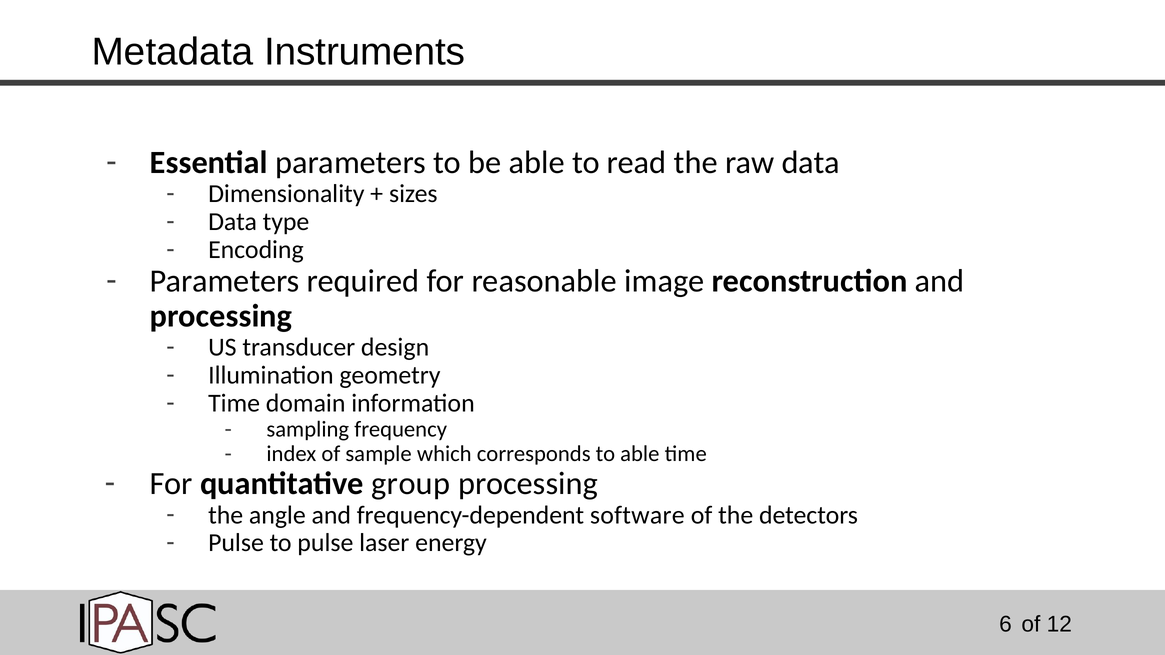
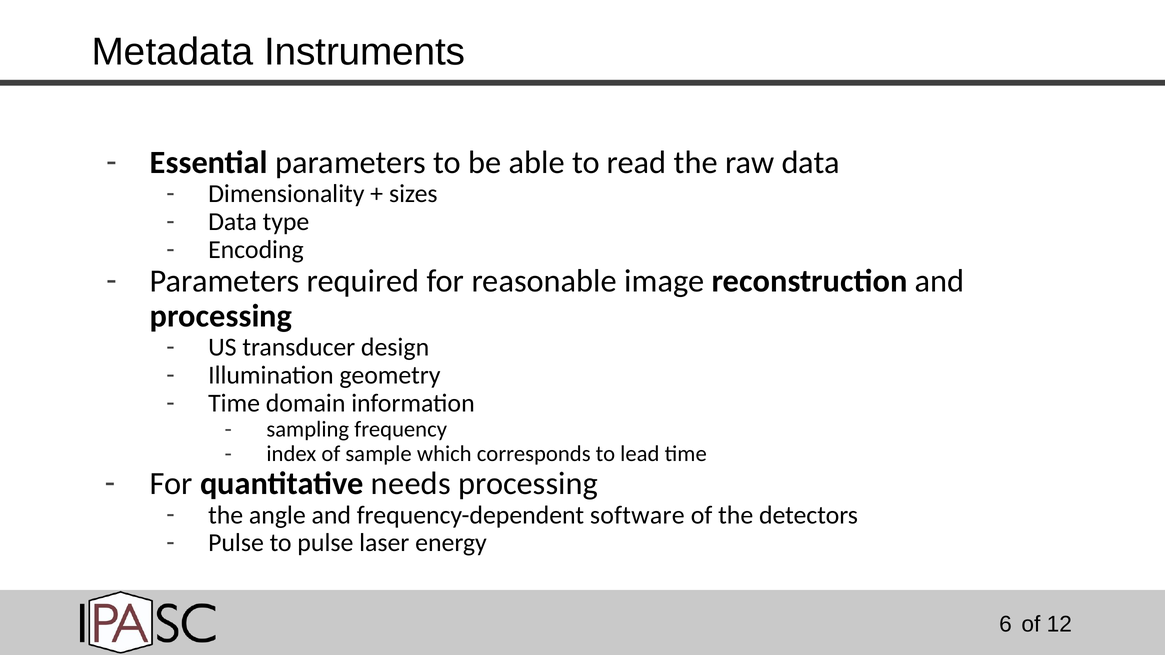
to able: able -> lead
group: group -> needs
